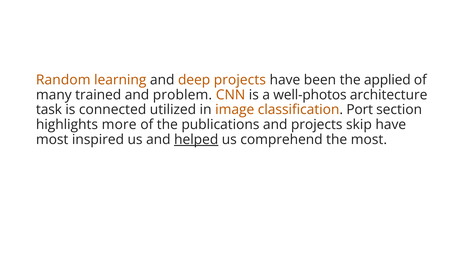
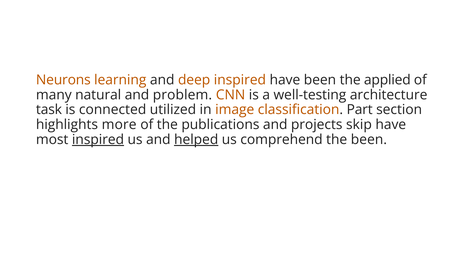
Random: Random -> Neurons
deep projects: projects -> inspired
trained: trained -> natural
well-photos: well-photos -> well-testing
Port: Port -> Part
inspired at (98, 139) underline: none -> present
the most: most -> been
